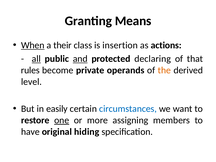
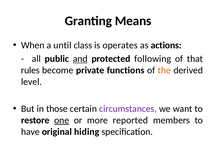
When underline: present -> none
their: their -> until
insertion: insertion -> operates
all underline: present -> none
declaring: declaring -> following
operands: operands -> functions
easily: easily -> those
circumstances colour: blue -> purple
assigning: assigning -> reported
